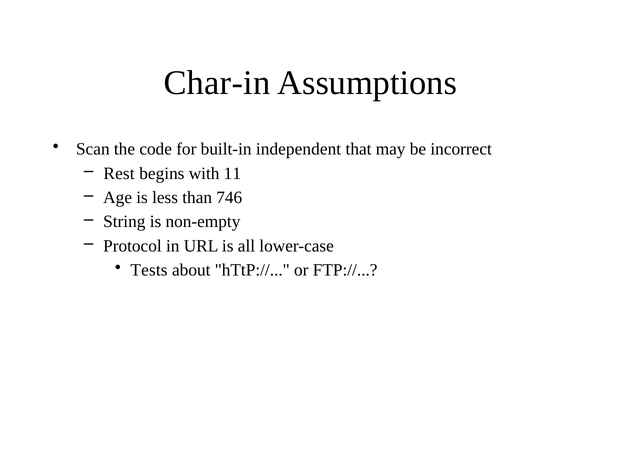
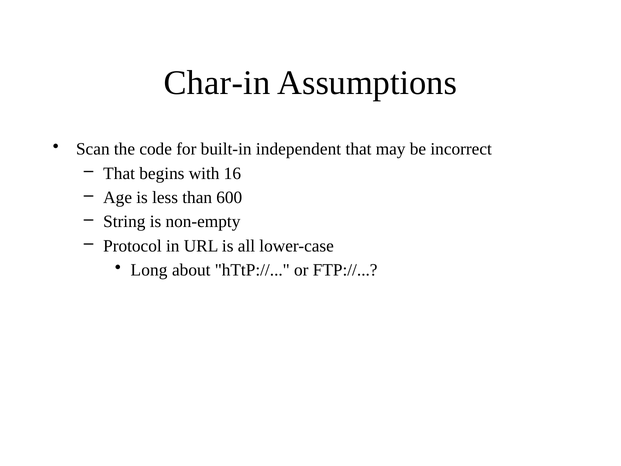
Rest at (119, 173): Rest -> That
11: 11 -> 16
746: 746 -> 600
Tests: Tests -> Long
